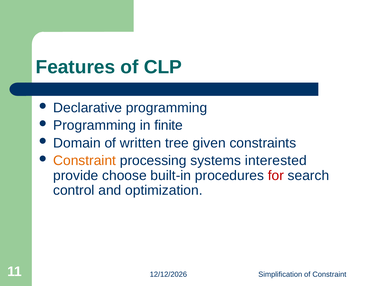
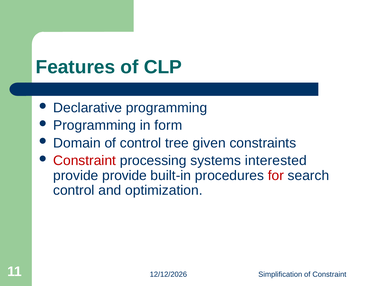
finite: finite -> form
of written: written -> control
Constraint at (85, 161) colour: orange -> red
provide choose: choose -> provide
